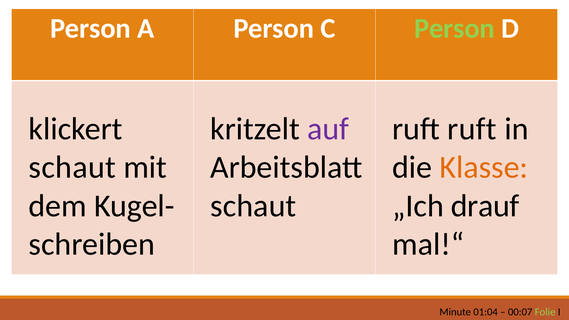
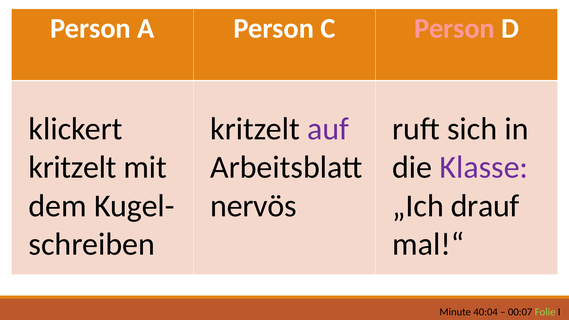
Person at (454, 29) colour: light green -> pink
ruft ruft: ruft -> sich
schaut at (72, 167): schaut -> kritzelt
Klasse colour: orange -> purple
schaut at (253, 206): schaut -> nervös
01:04: 01:04 -> 40:04
